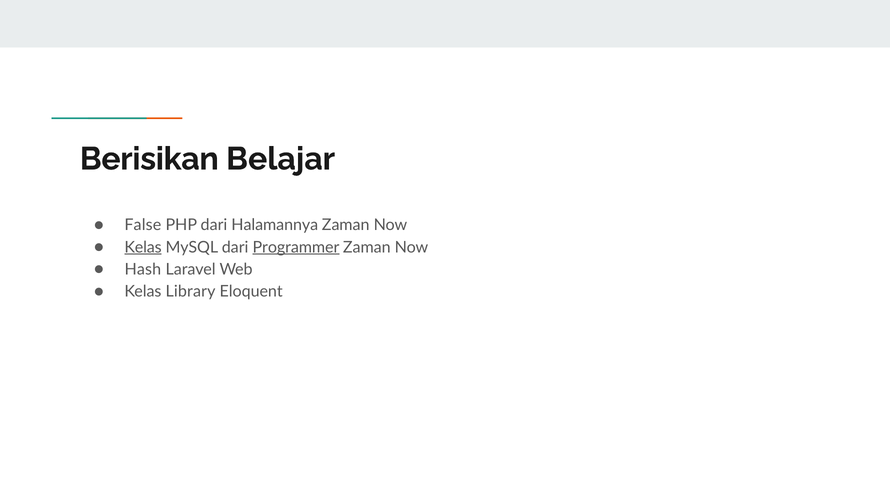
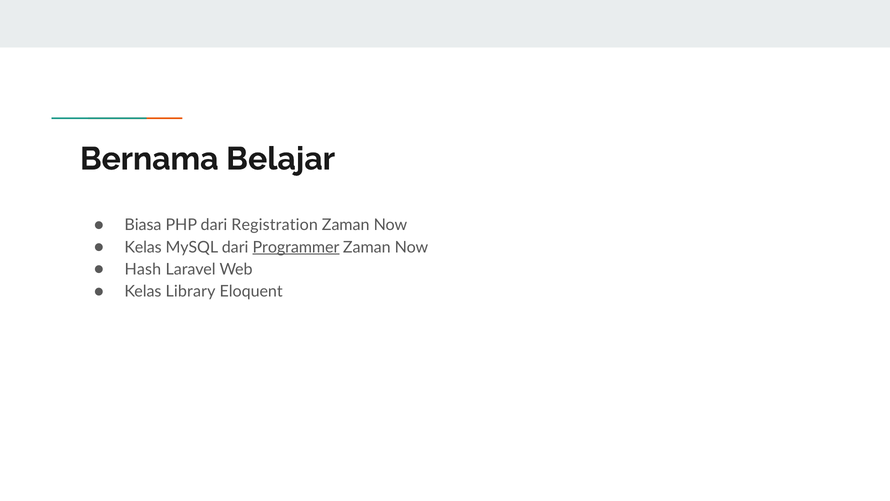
Berisikan: Berisikan -> Bernama
False: False -> Biasa
Halamannya: Halamannya -> Registration
Kelas at (143, 247) underline: present -> none
